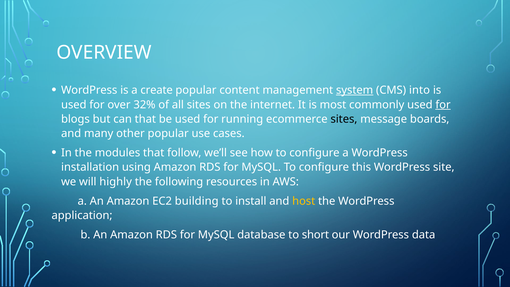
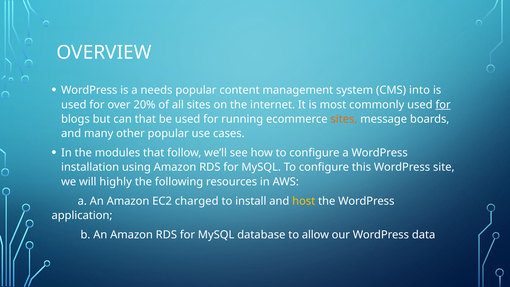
create: create -> needs
system underline: present -> none
32%: 32% -> 20%
sites at (344, 119) colour: black -> orange
building: building -> charged
short: short -> allow
